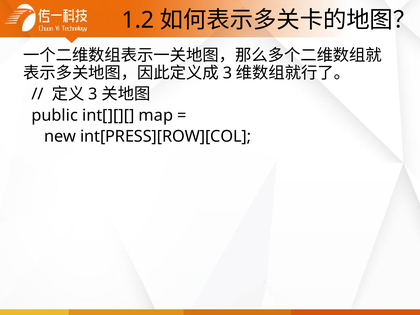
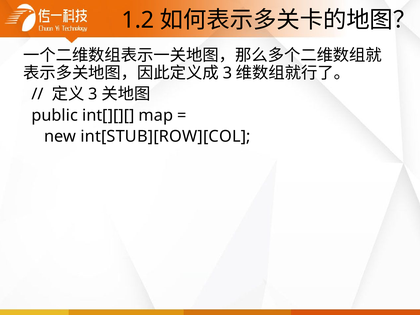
int[PRESS][ROW][COL: int[PRESS][ROW][COL -> int[STUB][ROW][COL
